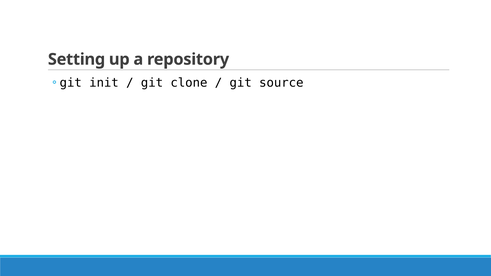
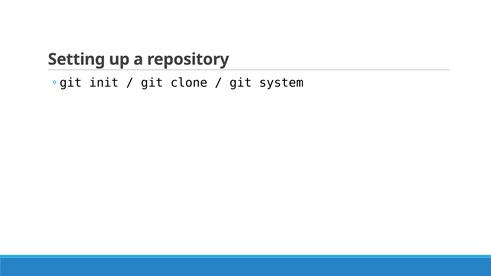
source: source -> system
